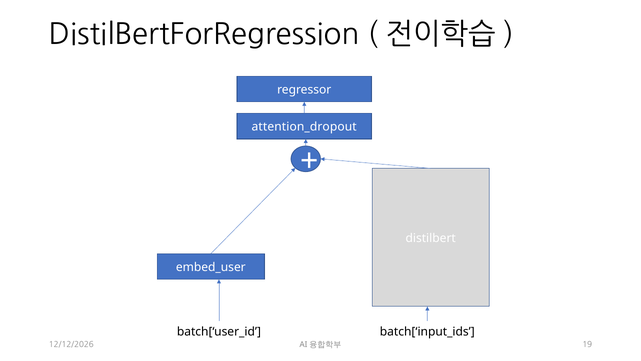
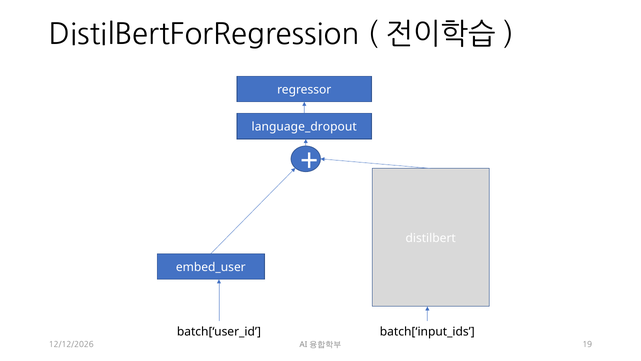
attention_dropout: attention_dropout -> language_dropout
